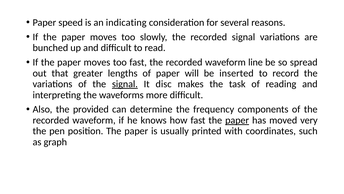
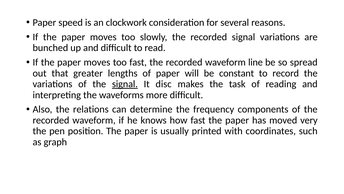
indicating: indicating -> clockwork
inserted: inserted -> constant
provided: provided -> relations
paper at (237, 120) underline: present -> none
